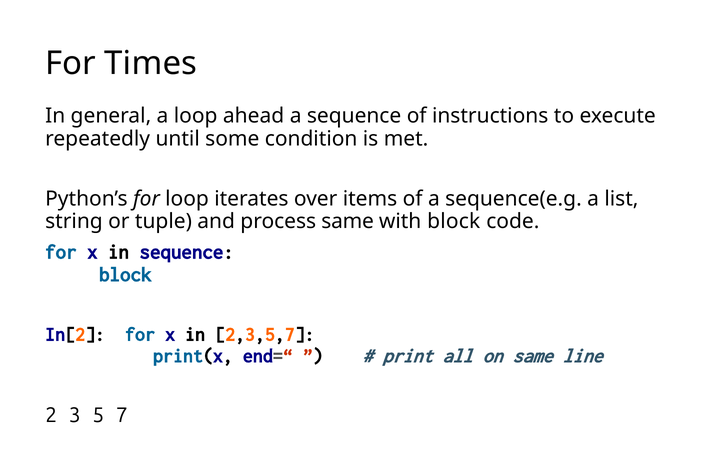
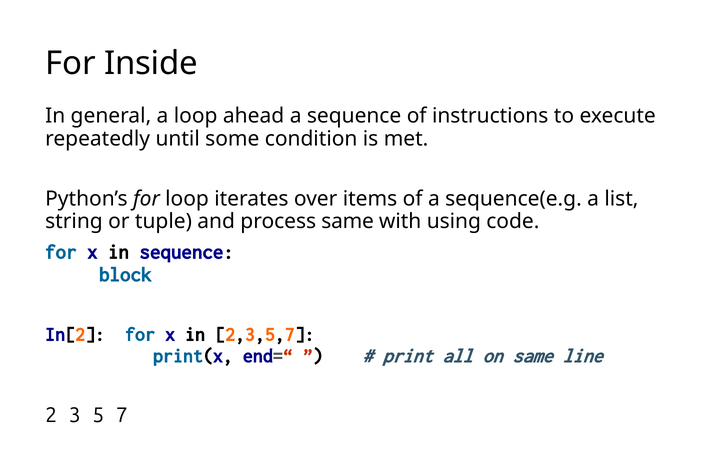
Times: Times -> Inside
with block: block -> using
